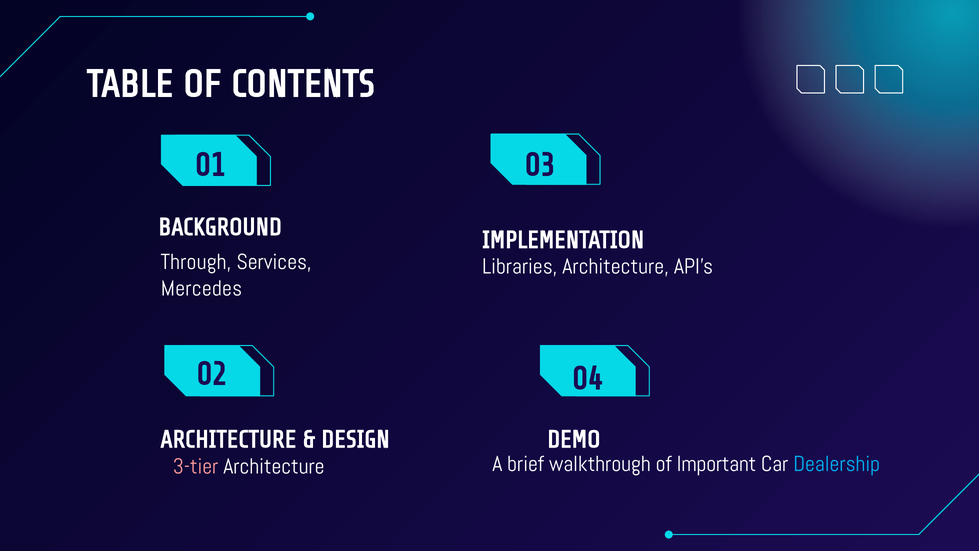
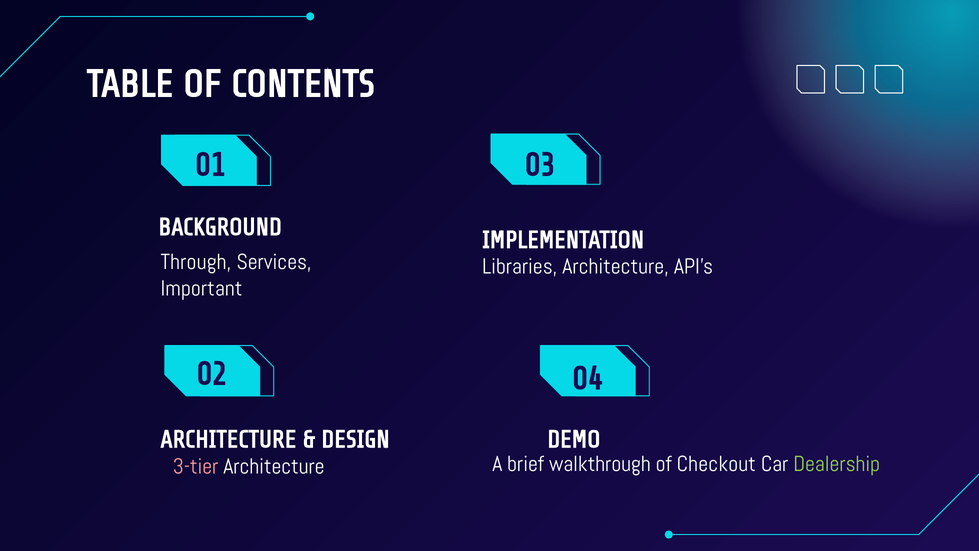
Mercedes: Mercedes -> Important
Important: Important -> Checkout
Dealership colour: light blue -> light green
